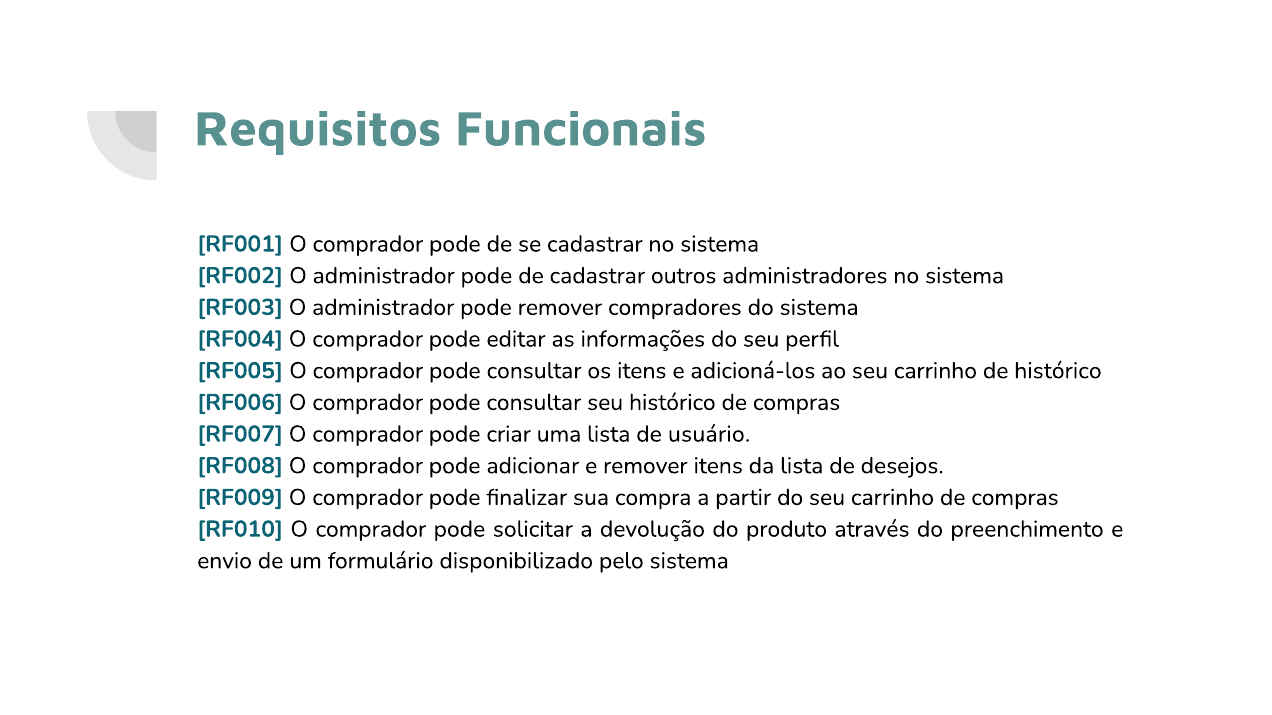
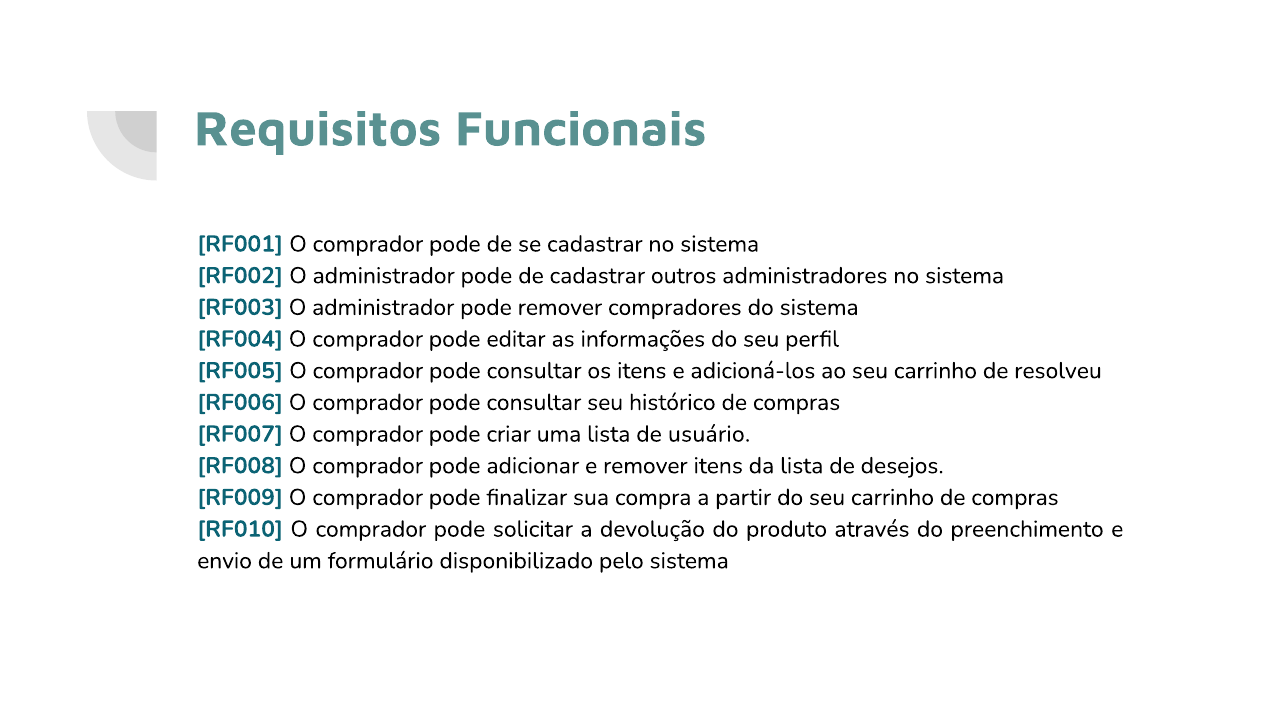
de histórico: histórico -> resolveu
